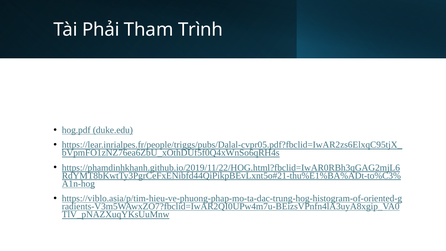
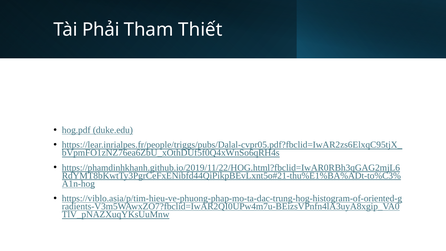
Trình: Trình -> Thiết
